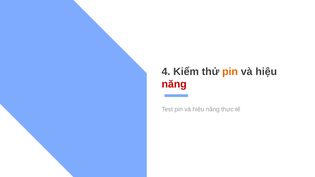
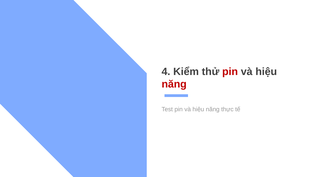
pin at (230, 72) colour: orange -> red
